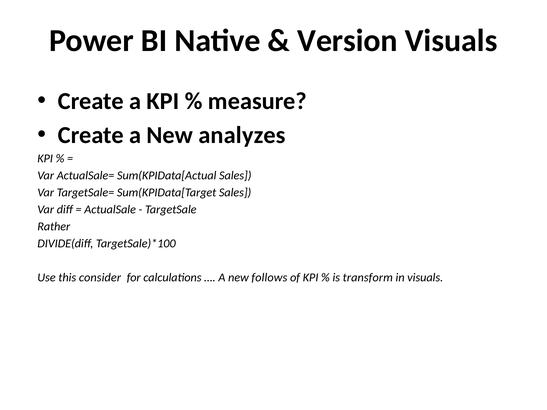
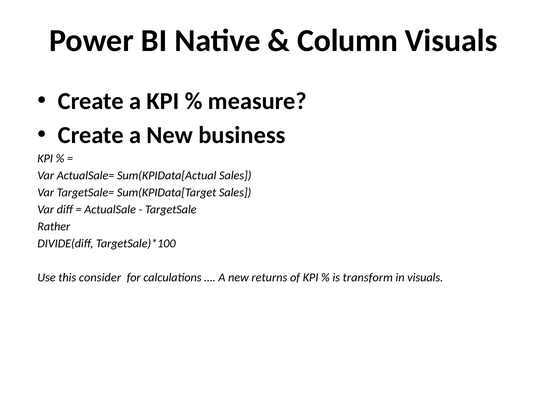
Version: Version -> Column
analyzes: analyzes -> business
follows: follows -> returns
